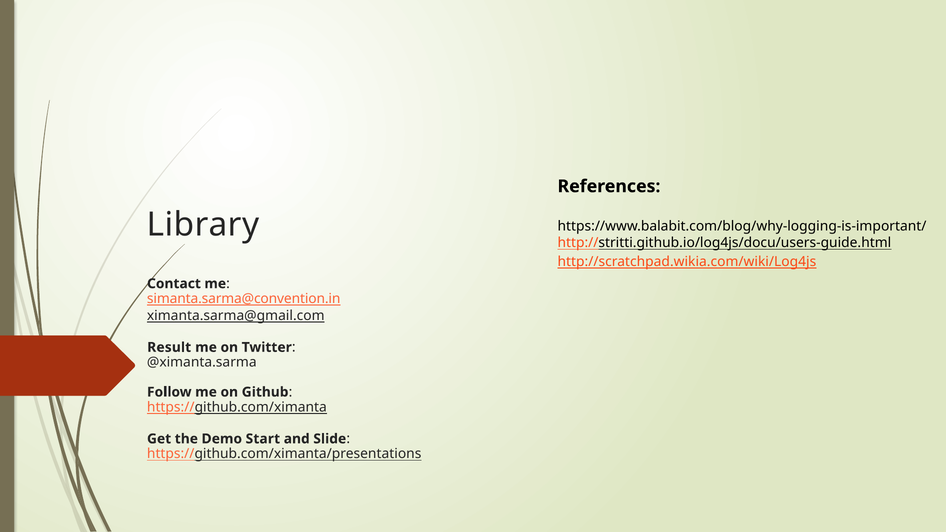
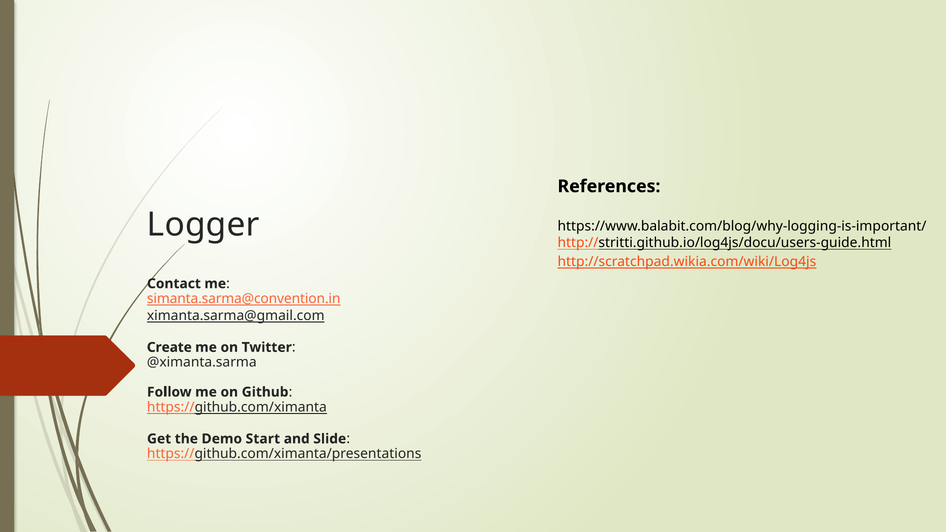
Library: Library -> Logger
Result: Result -> Create
